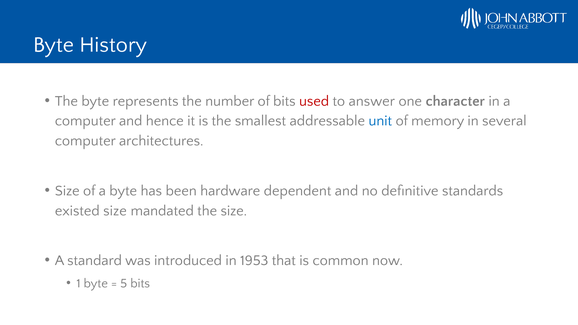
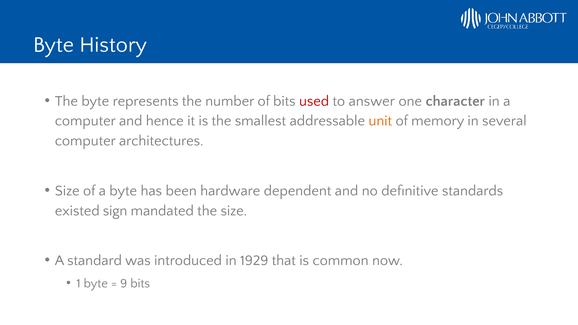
unit colour: blue -> orange
existed size: size -> sign
1953: 1953 -> 1929
5: 5 -> 9
